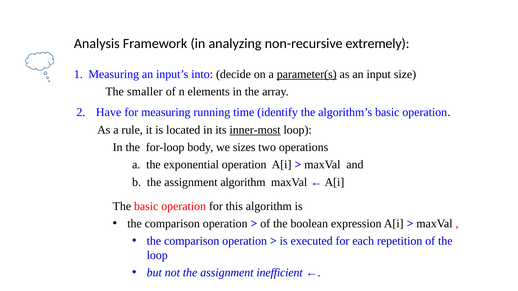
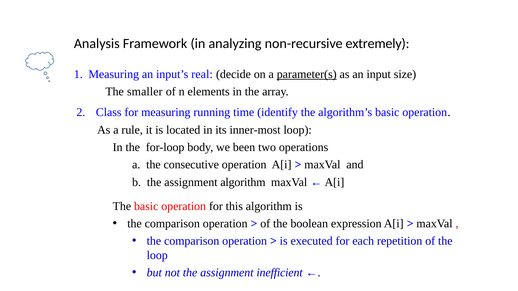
into: into -> real
Have: Have -> Class
inner-most underline: present -> none
sizes: sizes -> been
exponential: exponential -> consecutive
